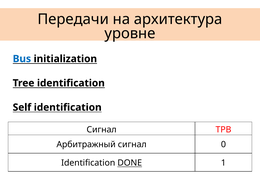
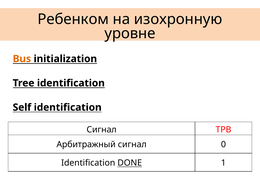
Передачи: Передачи -> Ребенком
архитектура: архитектура -> изохронную
Bus colour: blue -> orange
